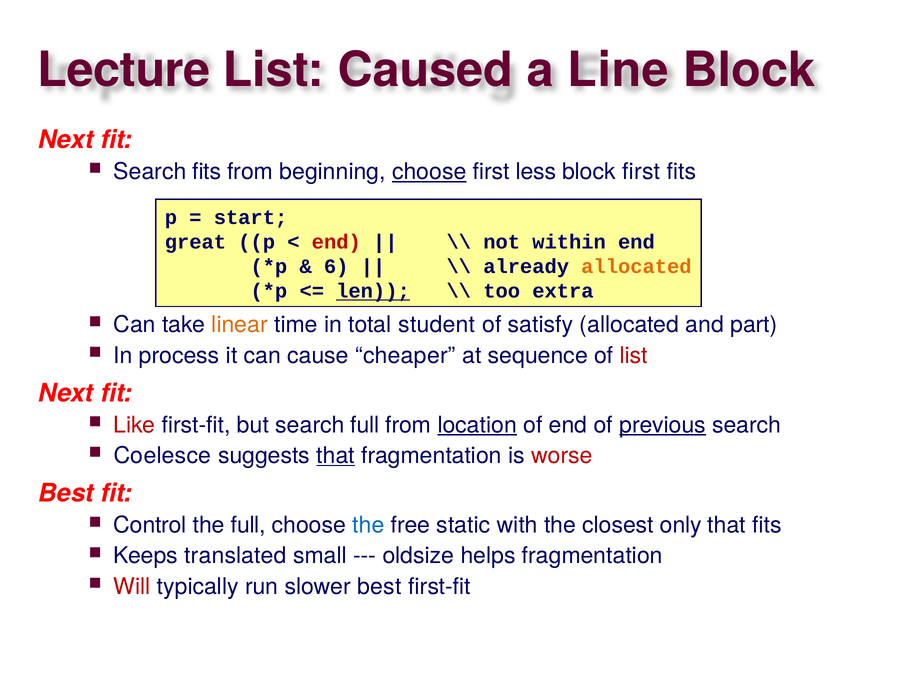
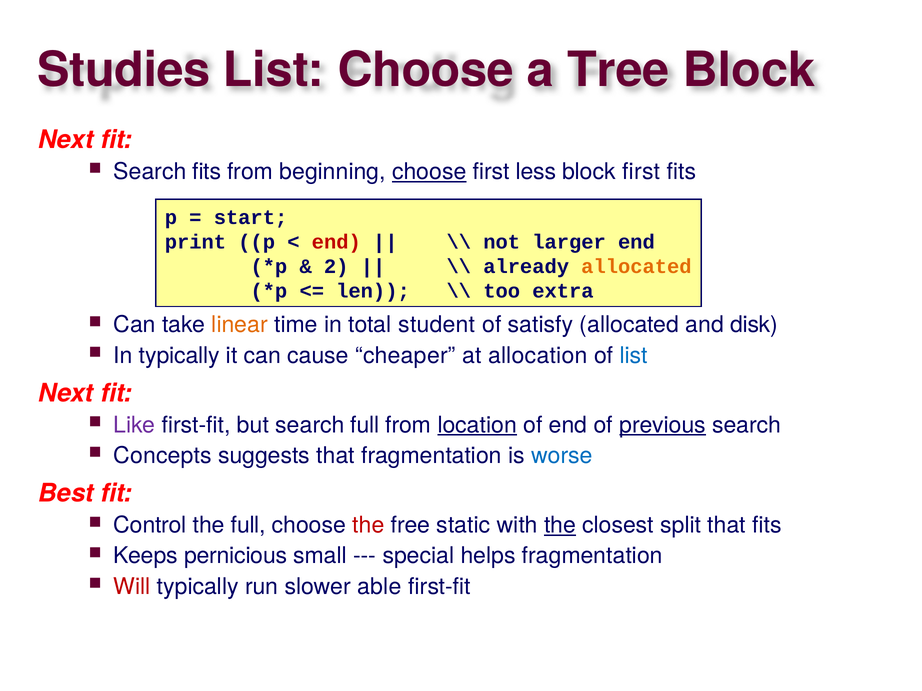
Lecture: Lecture -> Studies
List Caused: Caused -> Choose
Line: Line -> Tree
great: great -> print
within: within -> larger
6: 6 -> 2
len underline: present -> none
part: part -> disk
In process: process -> typically
sequence: sequence -> allocation
list at (634, 356) colour: red -> blue
Like colour: red -> purple
Coelesce: Coelesce -> Concepts
that at (336, 456) underline: present -> none
worse colour: red -> blue
the at (368, 526) colour: blue -> red
the at (560, 526) underline: none -> present
only: only -> split
translated: translated -> pernicious
oldsize: oldsize -> special
slower best: best -> able
